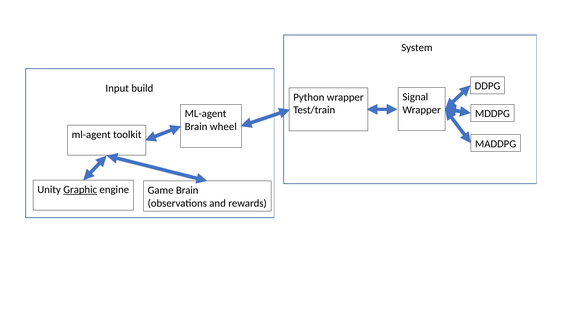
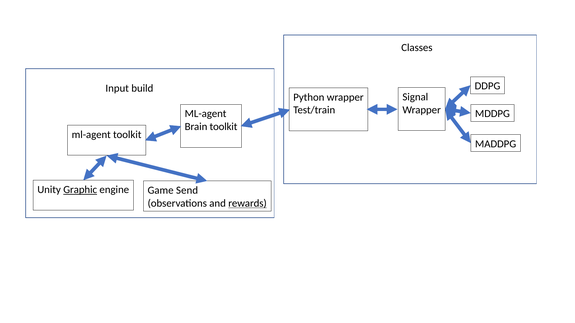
System: System -> Classes
Brain wheel: wheel -> toolkit
Game Brain: Brain -> Send
rewards underline: none -> present
